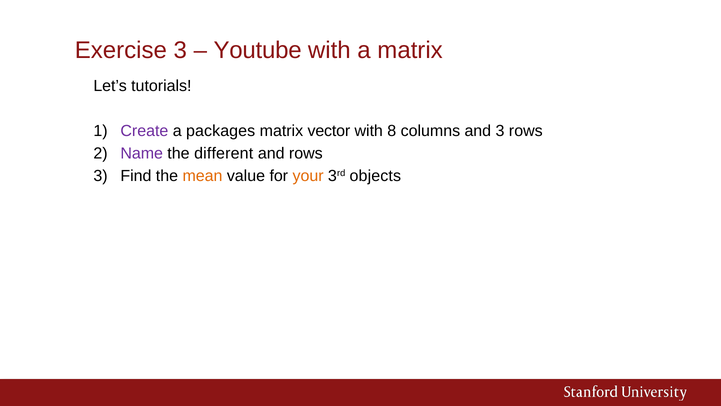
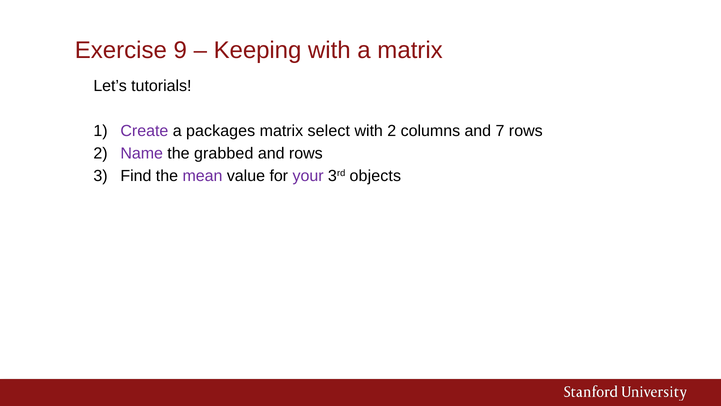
Exercise 3: 3 -> 9
Youtube: Youtube -> Keeping
vector: vector -> select
with 8: 8 -> 2
and 3: 3 -> 7
different: different -> grabbed
mean colour: orange -> purple
your colour: orange -> purple
